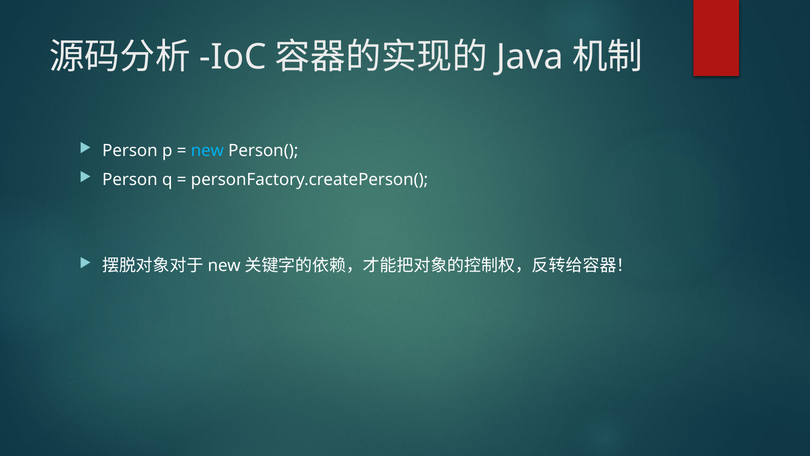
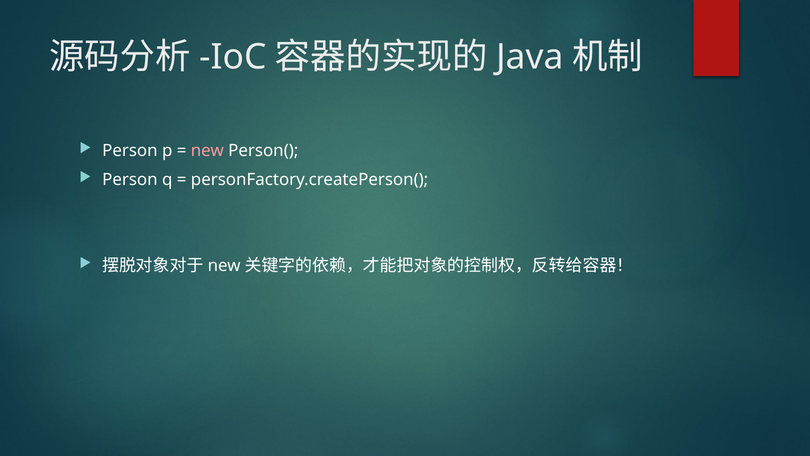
new at (207, 151) colour: light blue -> pink
